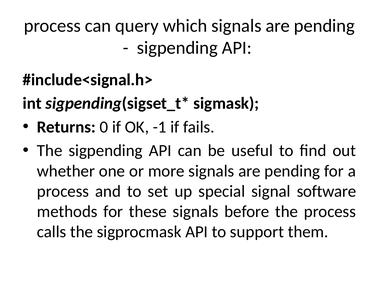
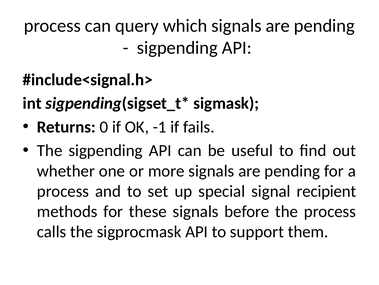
software: software -> recipient
